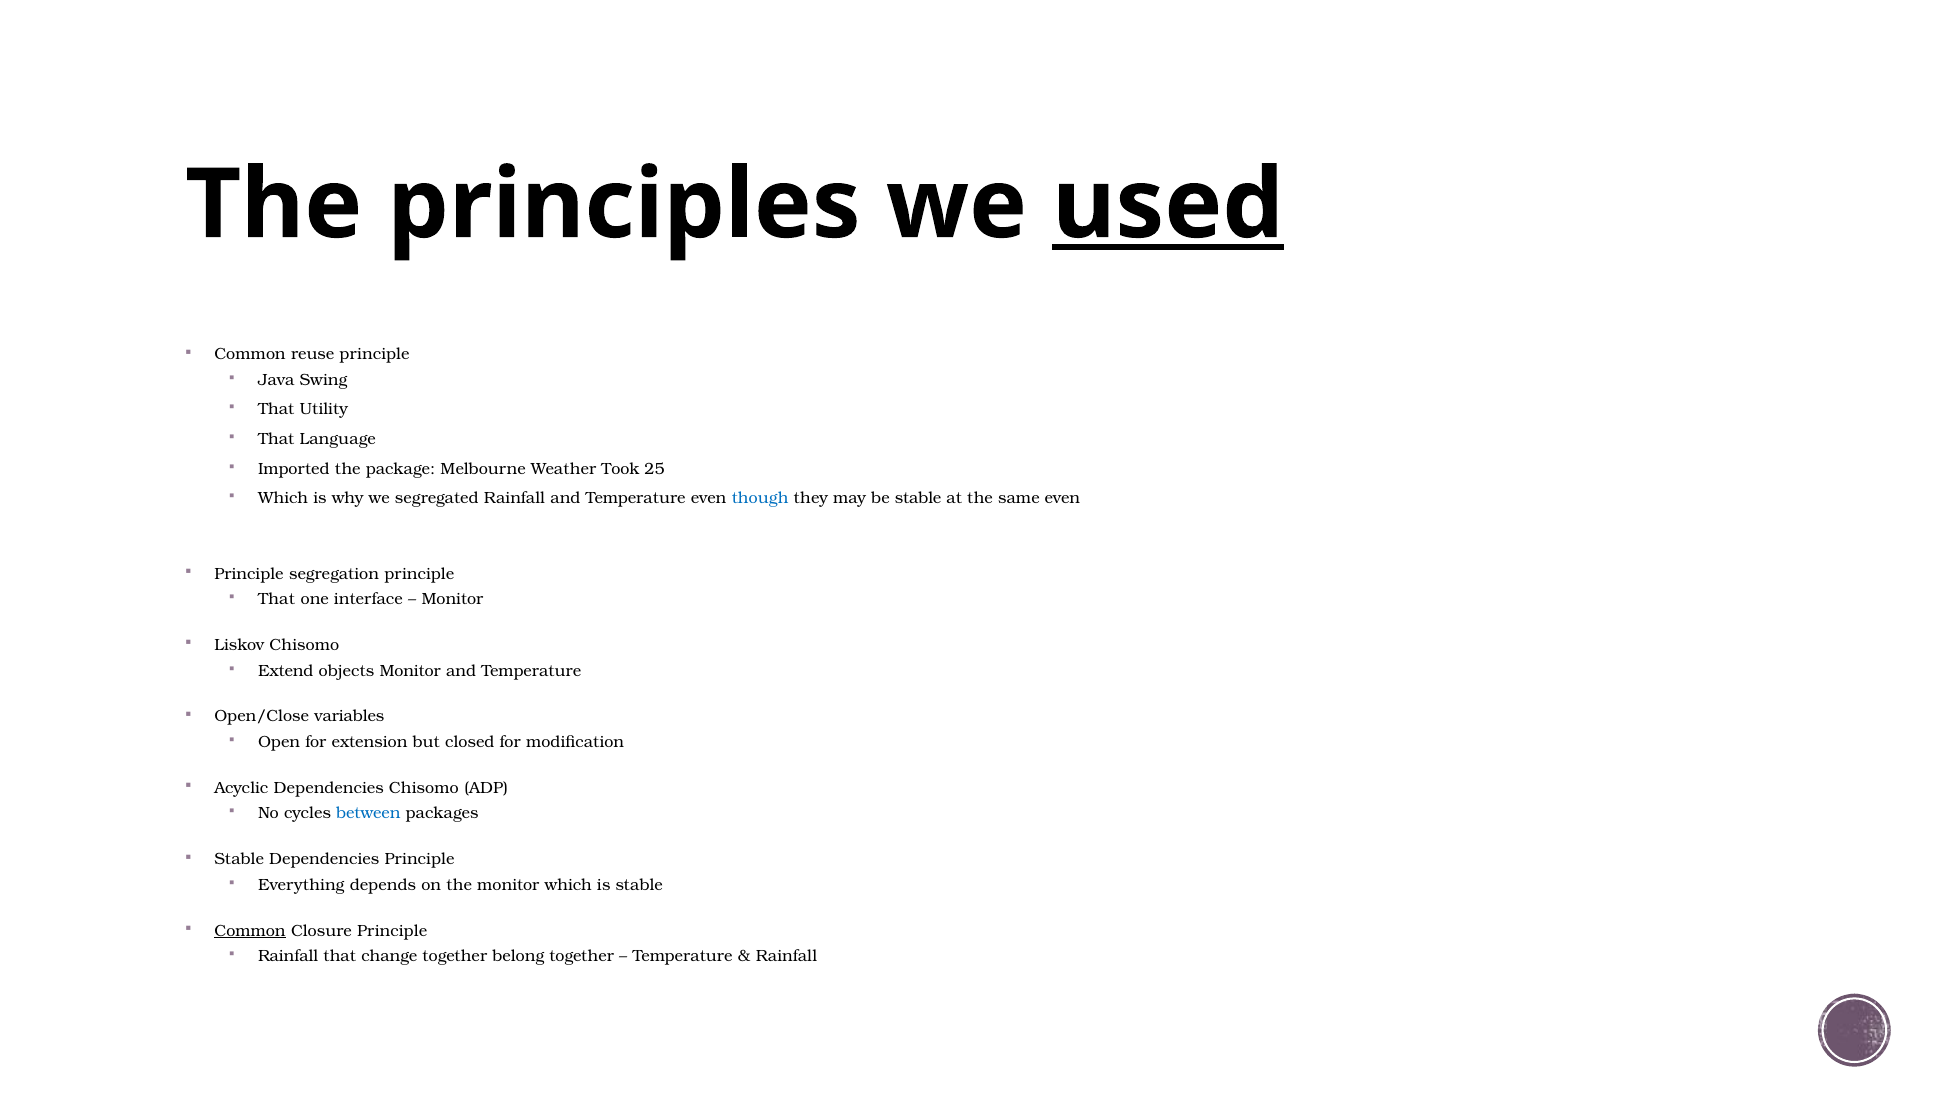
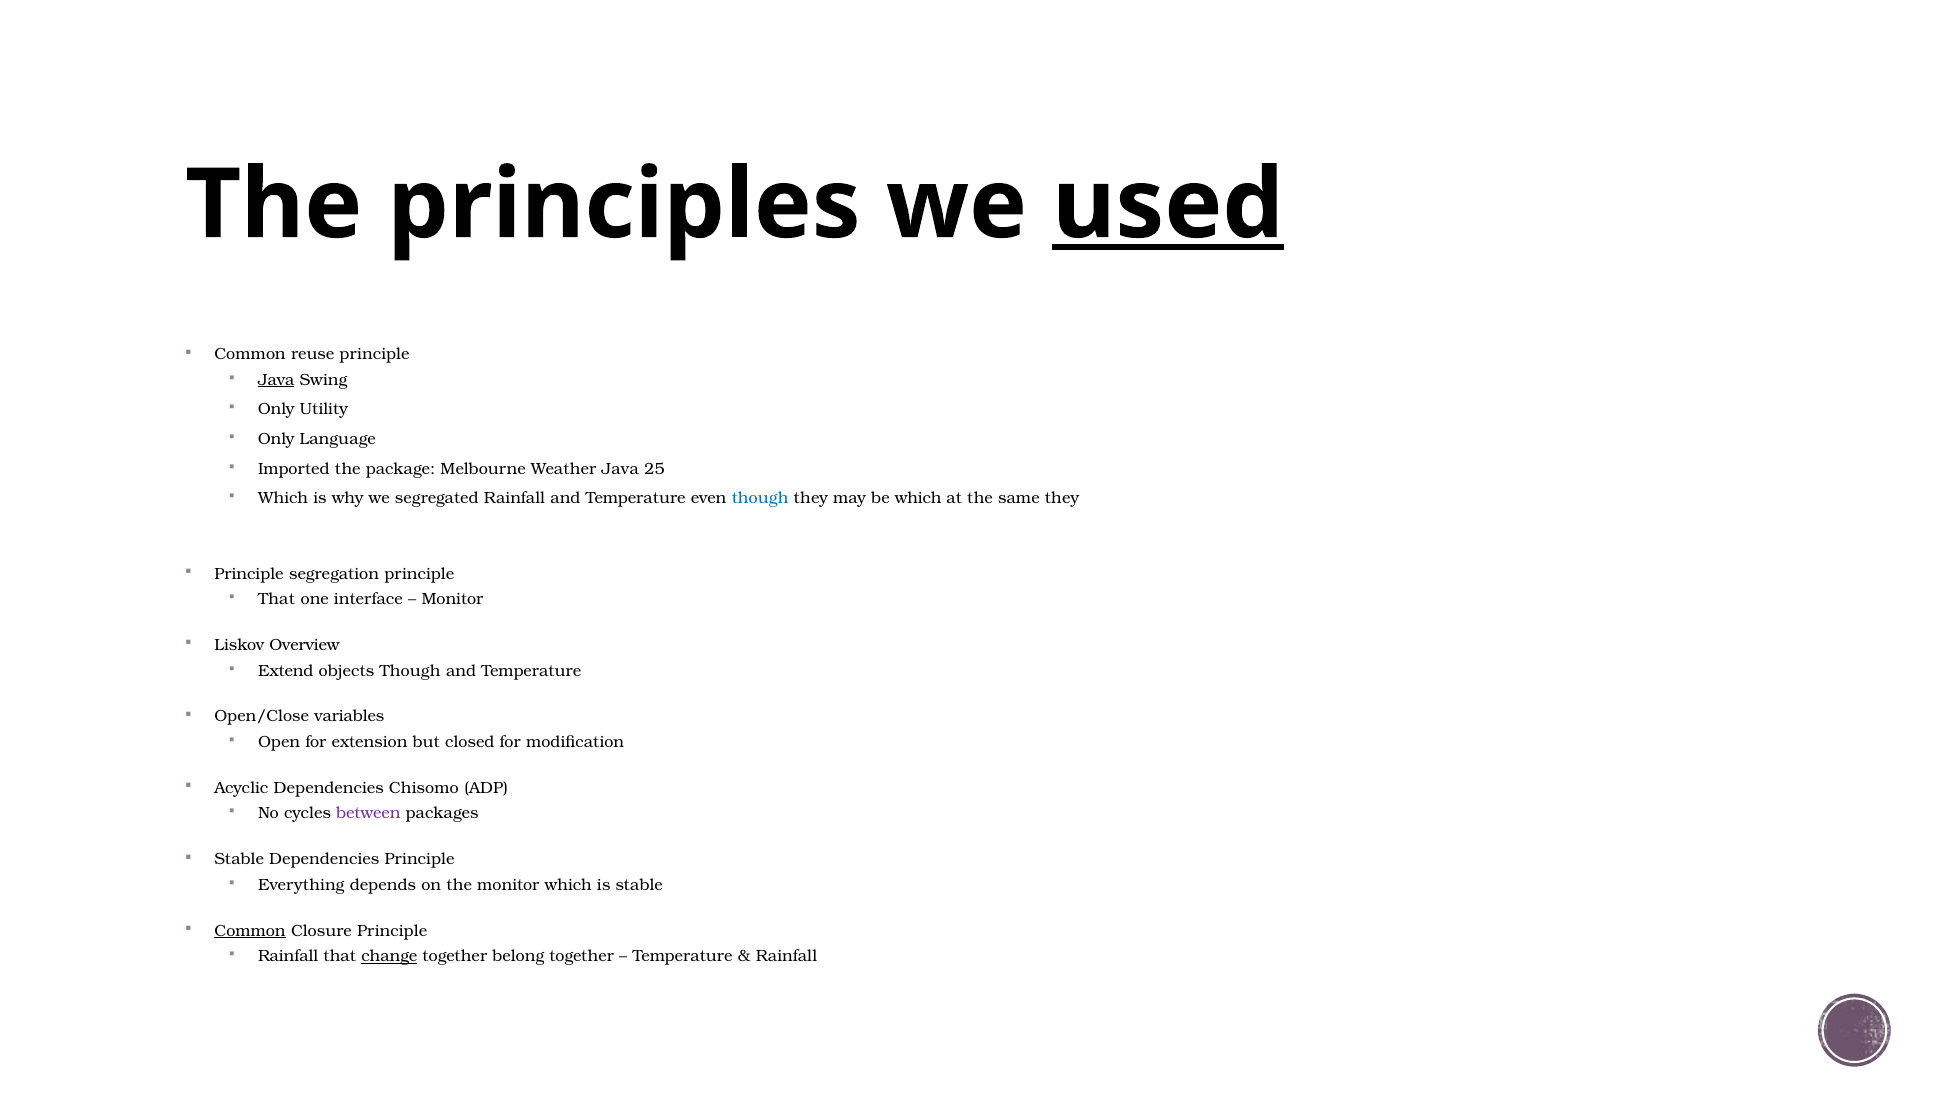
Java at (276, 380) underline: none -> present
That at (276, 409): That -> Only
That at (276, 439): That -> Only
Weather Took: Took -> Java
be stable: stable -> which
same even: even -> they
Liskov Chisomo: Chisomo -> Overview
objects Monitor: Monitor -> Though
between colour: blue -> purple
change underline: none -> present
